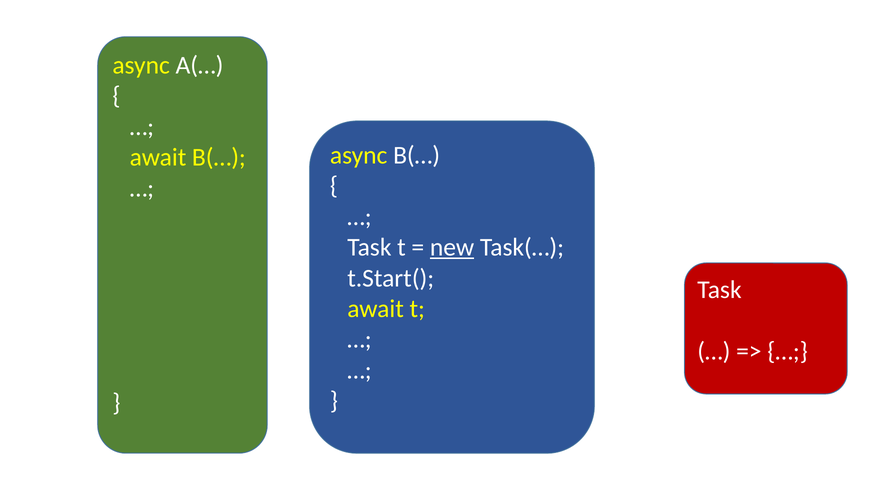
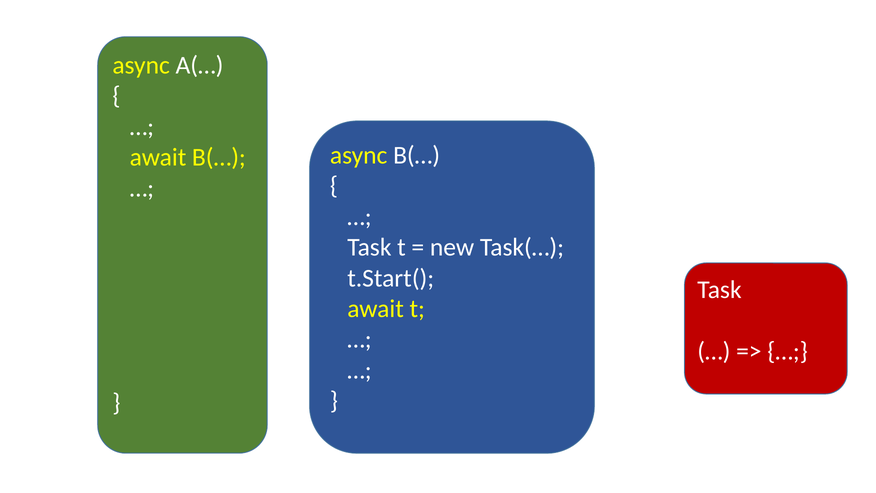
new underline: present -> none
